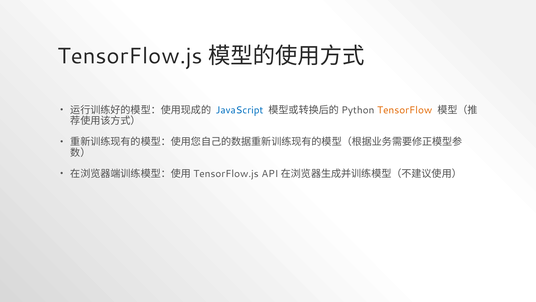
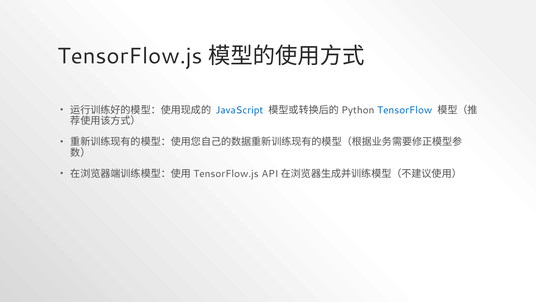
TensorFlow colour: orange -> blue
